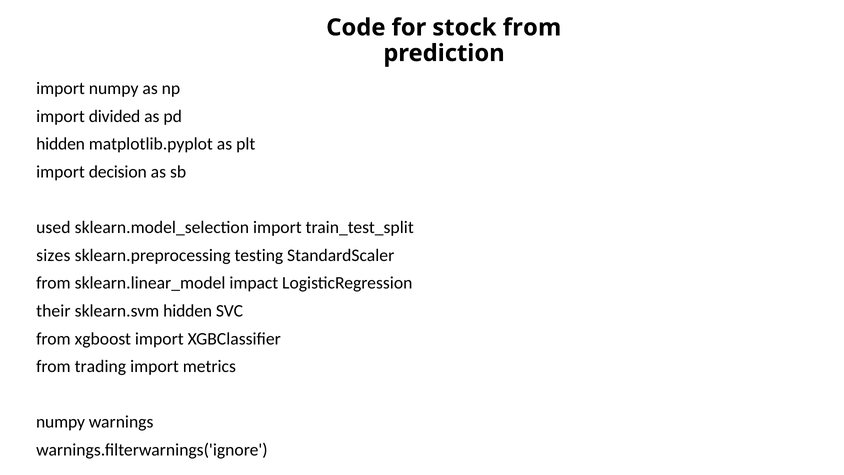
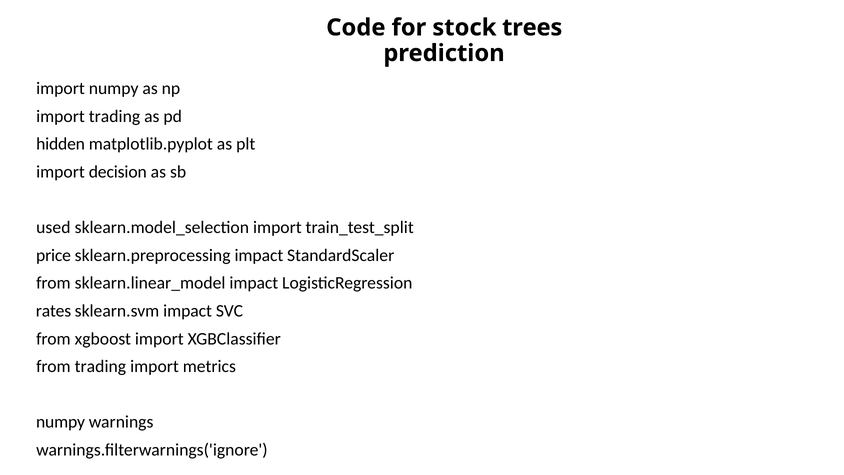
stock from: from -> trees
import divided: divided -> trading
sizes: sizes -> price
sklearn.preprocessing testing: testing -> impact
their: their -> rates
sklearn.svm hidden: hidden -> impact
